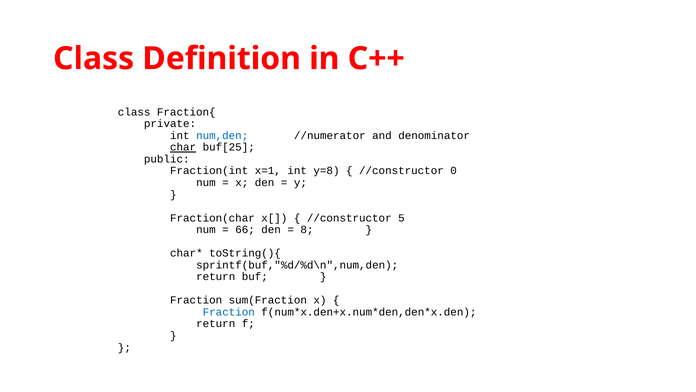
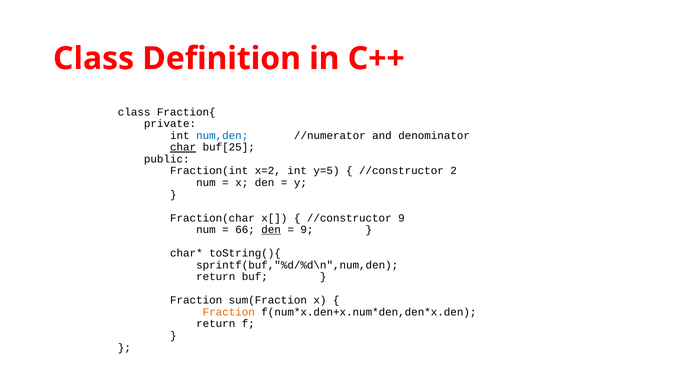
x=1: x=1 -> x=2
y=8: y=8 -> y=5
0: 0 -> 2
//constructor 5: 5 -> 9
den at (271, 229) underline: none -> present
8 at (307, 229): 8 -> 9
Fraction at (229, 312) colour: blue -> orange
